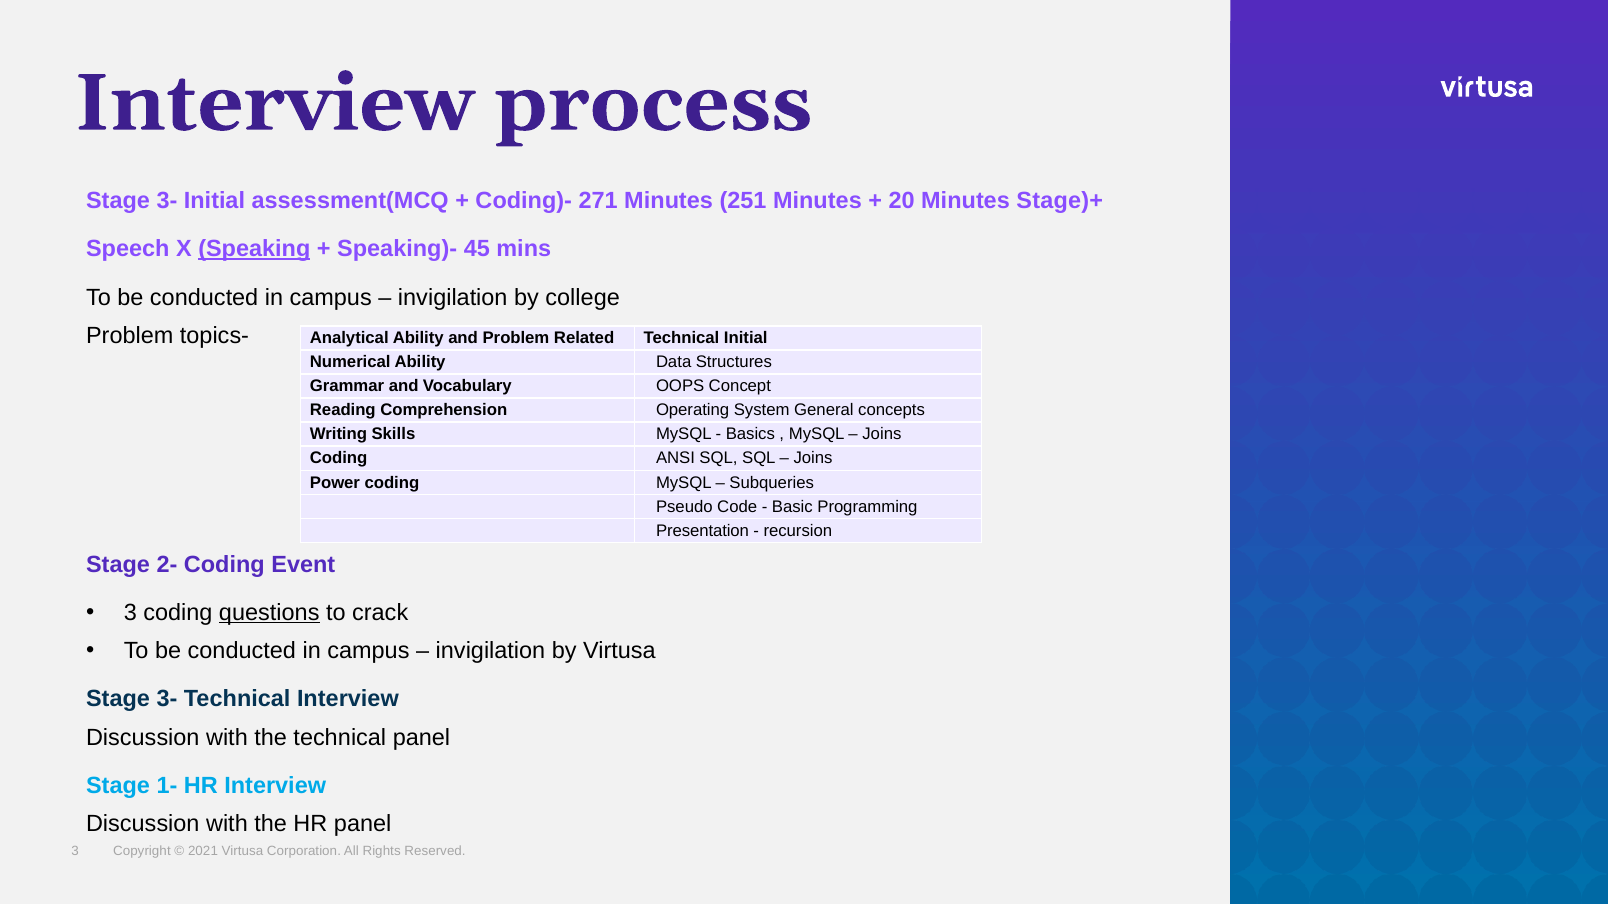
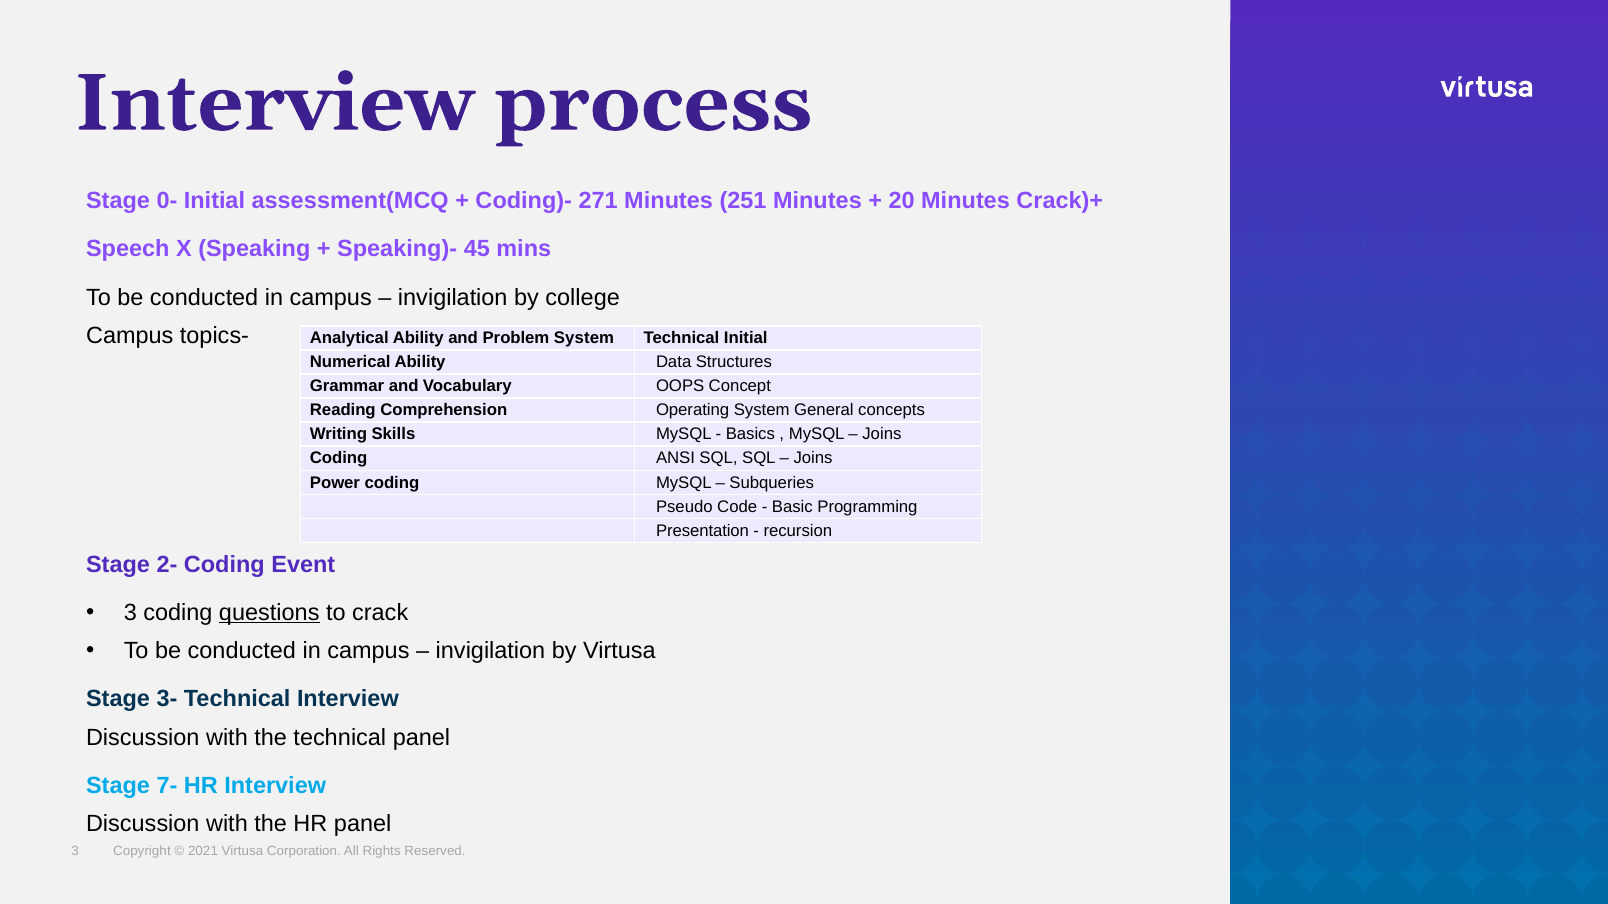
3- at (167, 201): 3- -> 0-
Stage)+: Stage)+ -> Crack)+
Speaking underline: present -> none
Problem at (130, 336): Problem -> Campus
Problem Related: Related -> System
1-: 1- -> 7-
